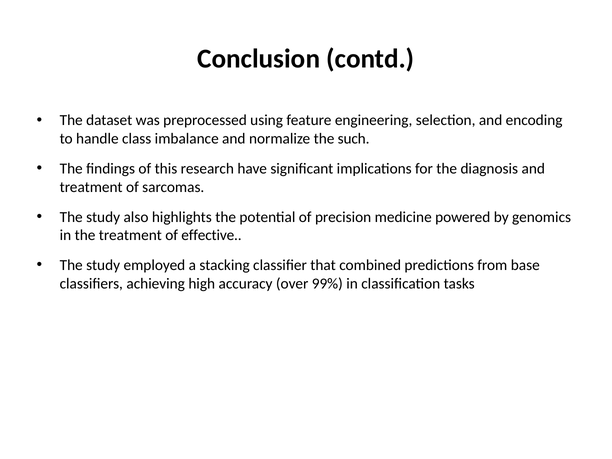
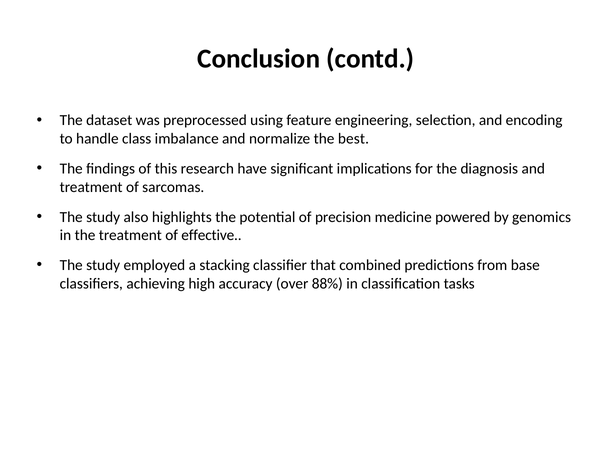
such: such -> best
99%: 99% -> 88%
